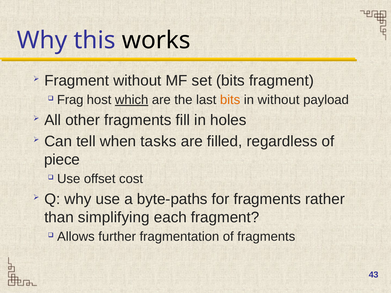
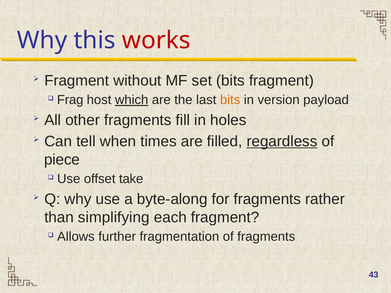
works colour: black -> red
in without: without -> version
tasks: tasks -> times
regardless underline: none -> present
cost: cost -> take
byte-paths: byte-paths -> byte-along
